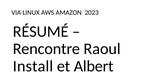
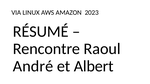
Install: Install -> André
